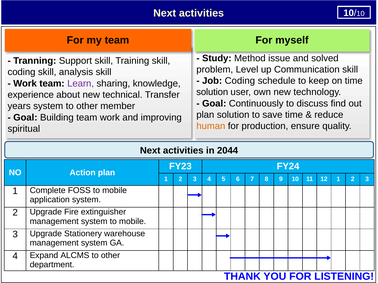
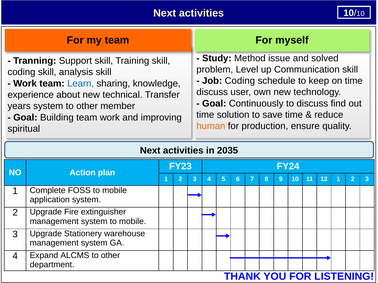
Learn colour: purple -> blue
solution at (212, 92): solution -> discuss
plan at (205, 115): plan -> time
2044: 2044 -> 2035
